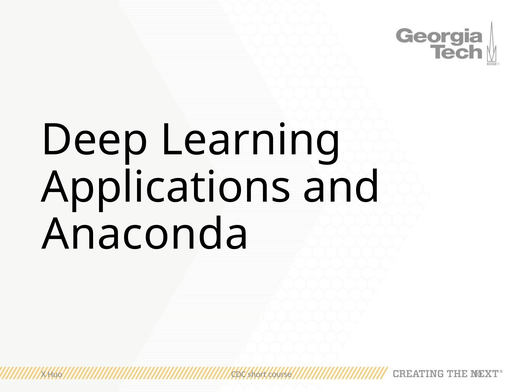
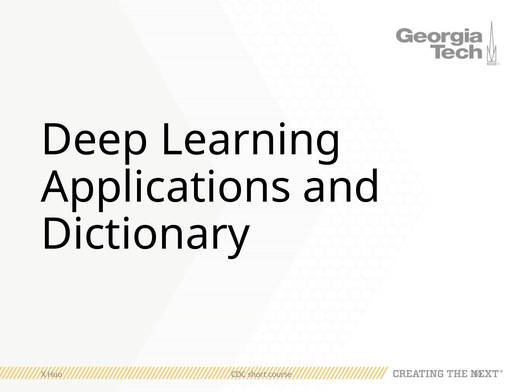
Anaconda: Anaconda -> Dictionary
